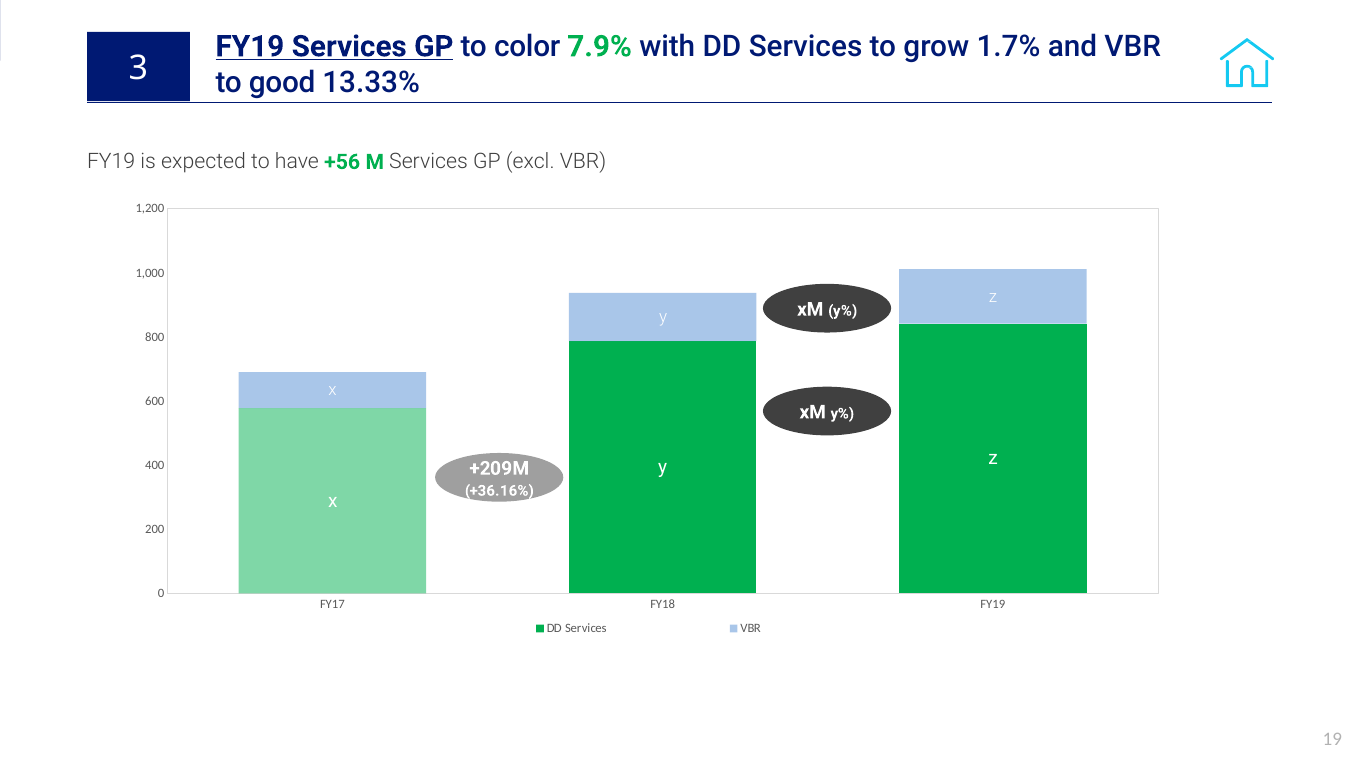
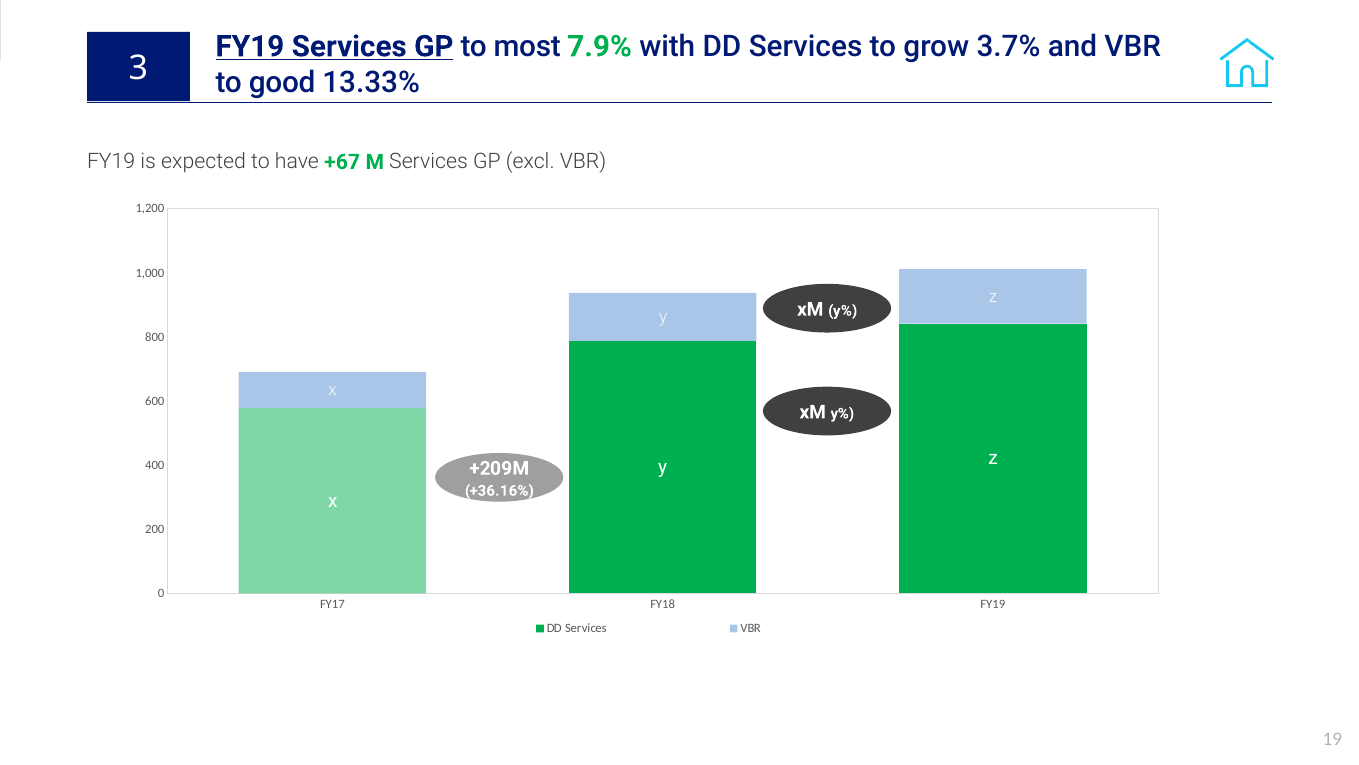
color: color -> most
1.7%: 1.7% -> 3.7%
+56: +56 -> +67
